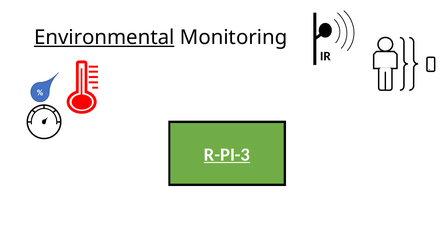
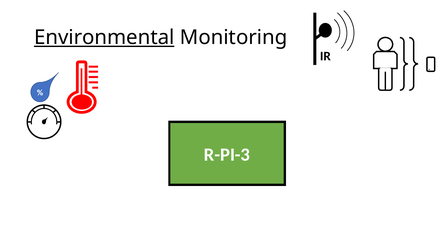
R-PI-3 underline: present -> none
